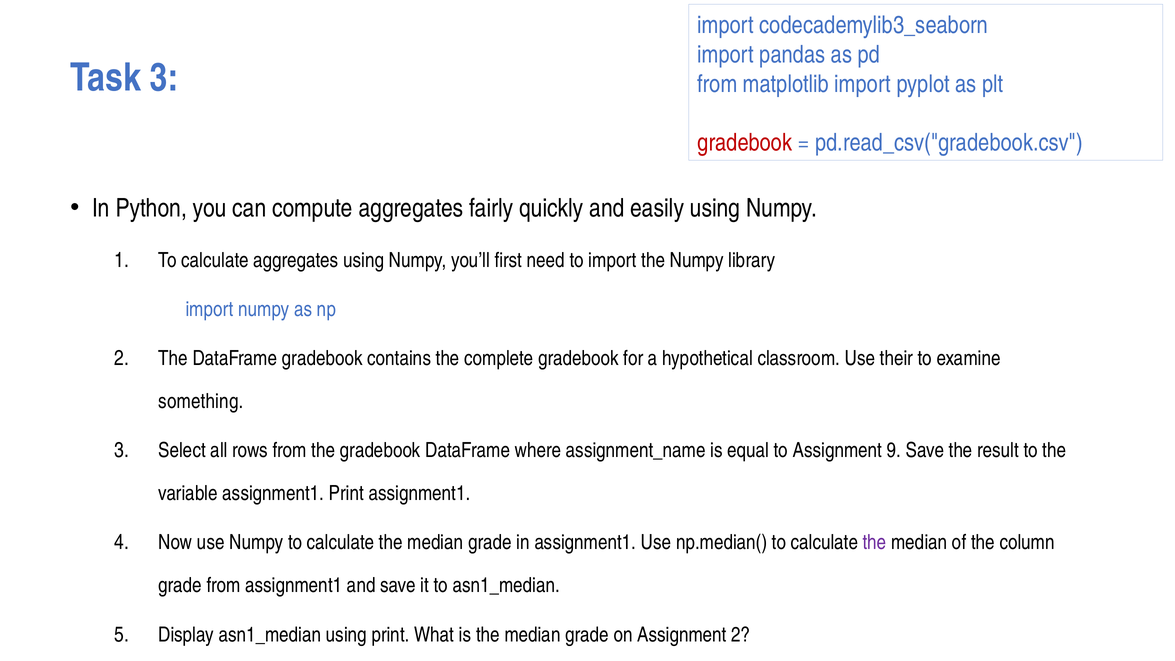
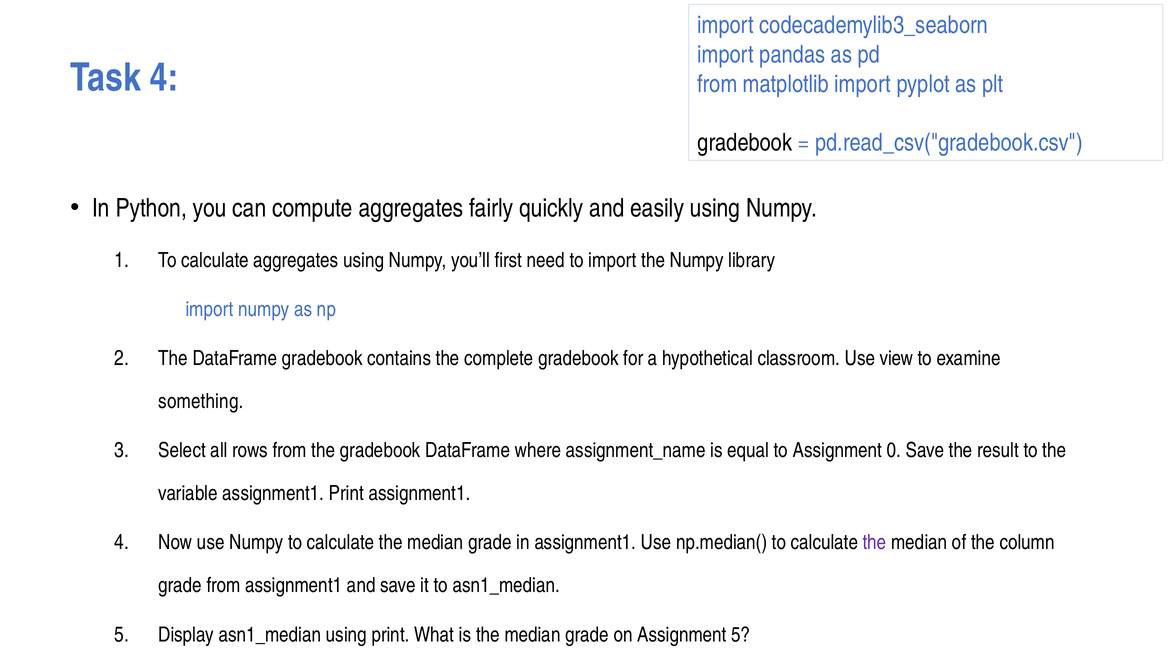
Task 3: 3 -> 4
gradebook at (745, 143) colour: red -> black
their: their -> view
9: 9 -> 0
Assignment 2: 2 -> 5
